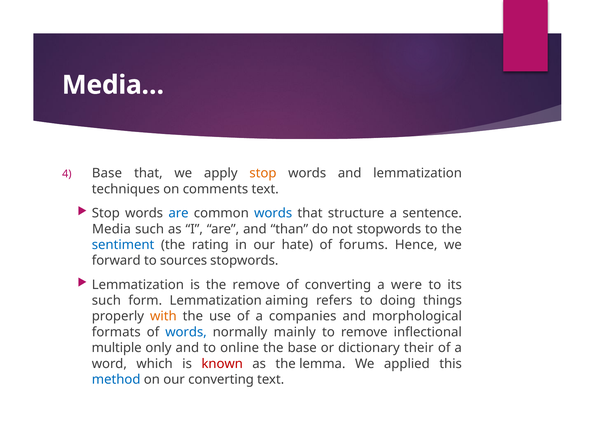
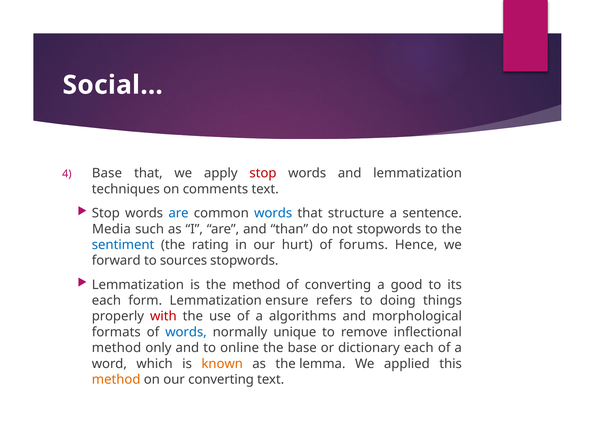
Media…: Media… -> Social…
stop at (263, 173) colour: orange -> red
hate: hate -> hurt
the remove: remove -> method
were: were -> good
such at (106, 301): such -> each
aiming: aiming -> ensure
with colour: orange -> red
companies: companies -> algorithms
mainly: mainly -> unique
multiple at (117, 348): multiple -> method
dictionary their: their -> each
known colour: red -> orange
method at (116, 380) colour: blue -> orange
